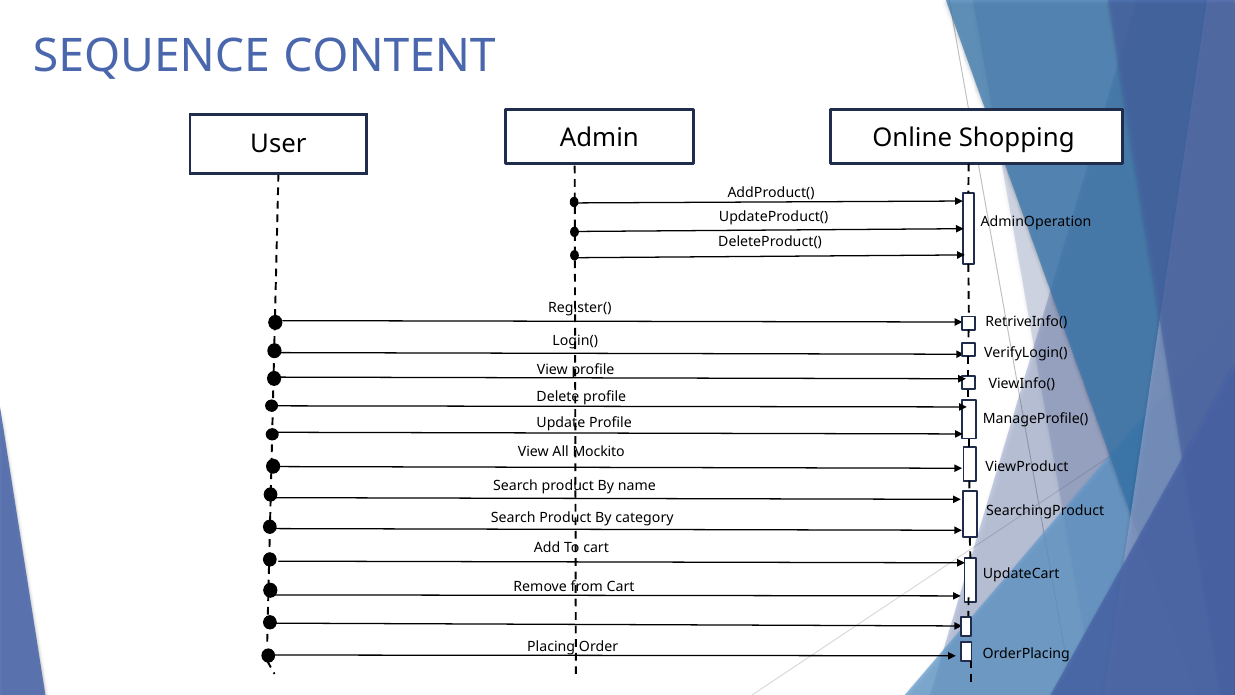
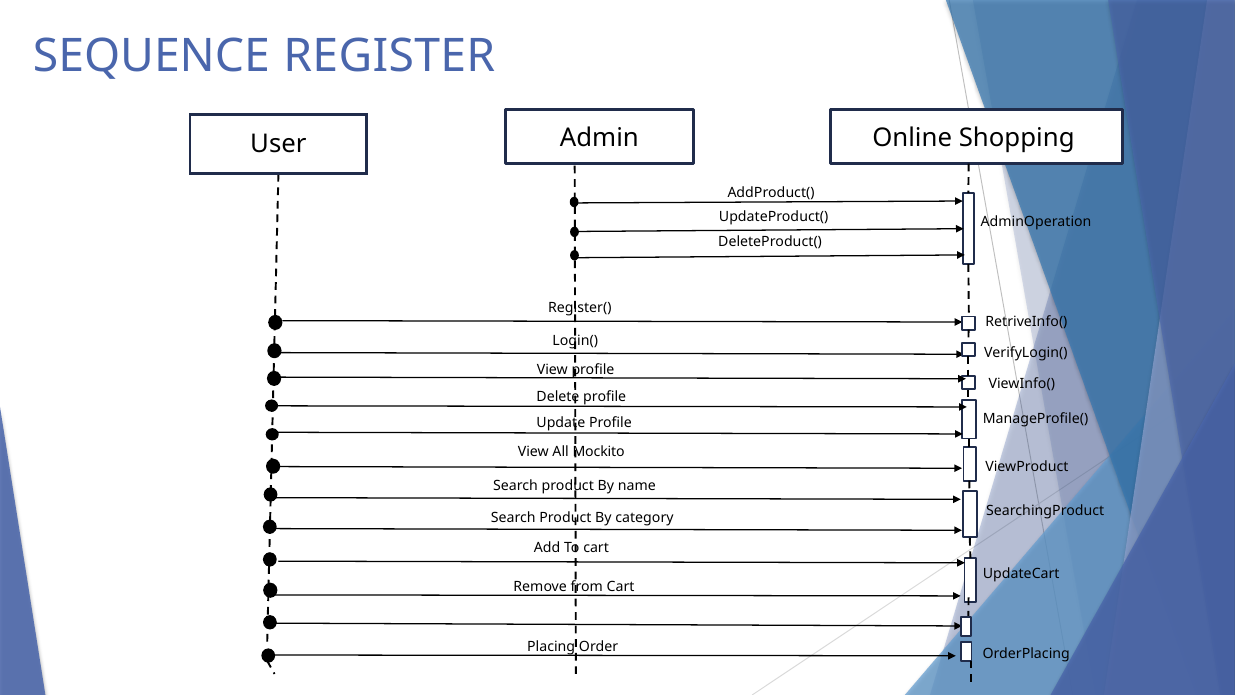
CONTENT: CONTENT -> REGISTER
